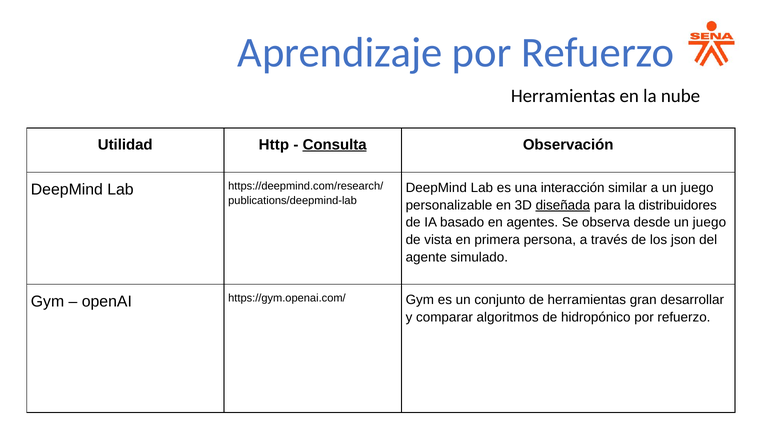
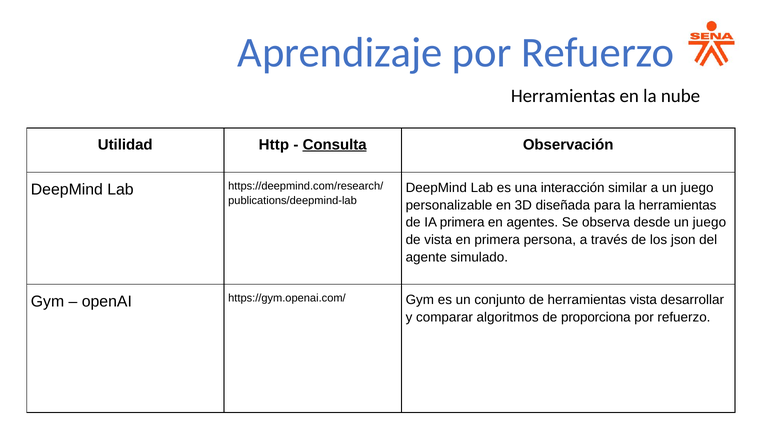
diseñada underline: present -> none
la distribuidores: distribuidores -> herramientas
IA basado: basado -> primera
herramientas gran: gran -> vista
hidropónico: hidropónico -> proporciona
